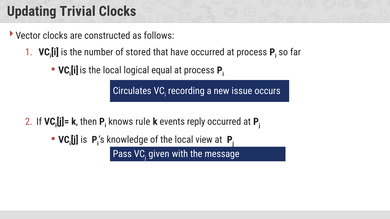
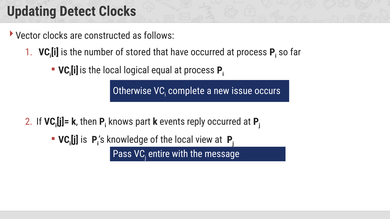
Trivial: Trivial -> Detect
Circulates: Circulates -> Otherwise
recording: recording -> complete
rule: rule -> part
given: given -> entire
